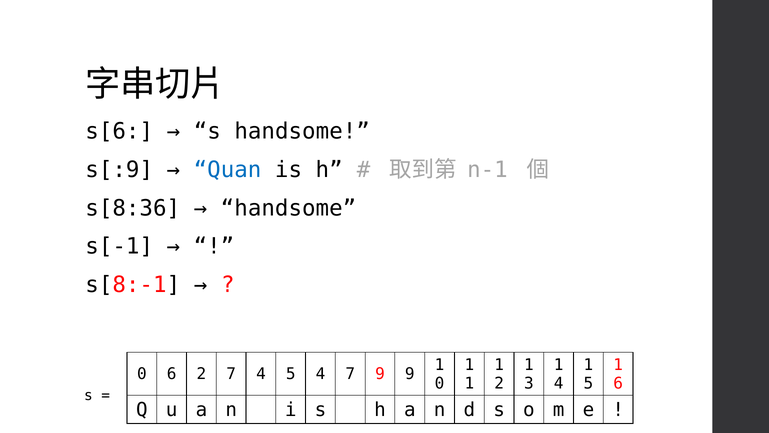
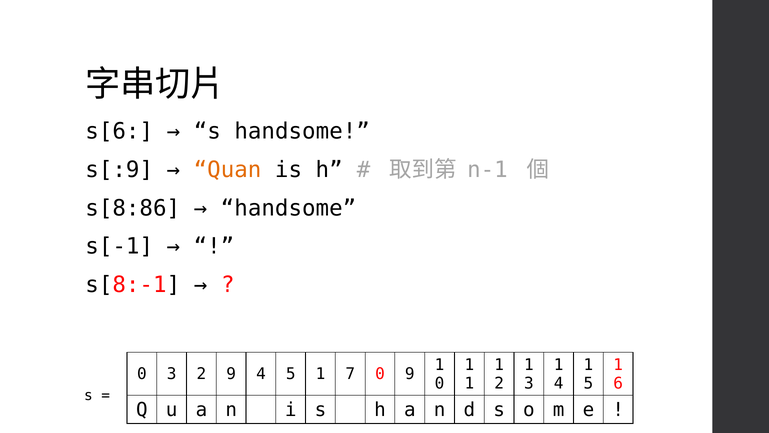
Quan colour: blue -> orange
s[8:36: s[8:36 -> s[8:86
0 6: 6 -> 3
2 7: 7 -> 9
4 5 4: 4 -> 1
7 9: 9 -> 0
